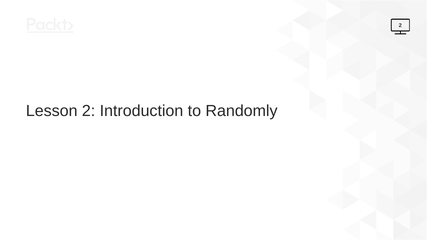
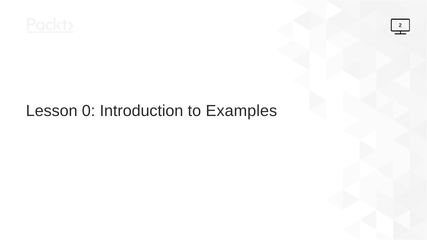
Lesson 2: 2 -> 0
Randomly: Randomly -> Examples
